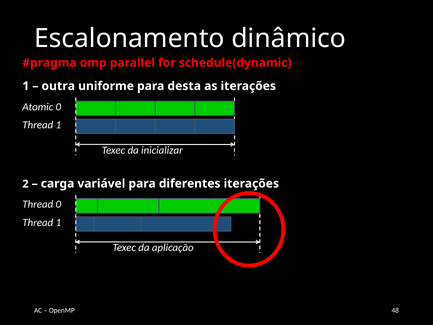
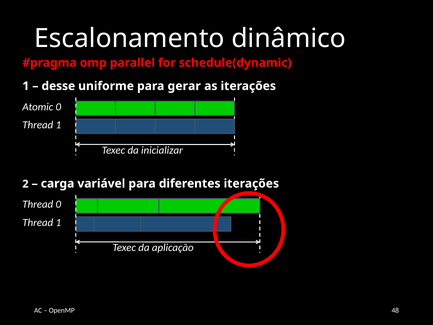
outra: outra -> desse
desta: desta -> gerar
